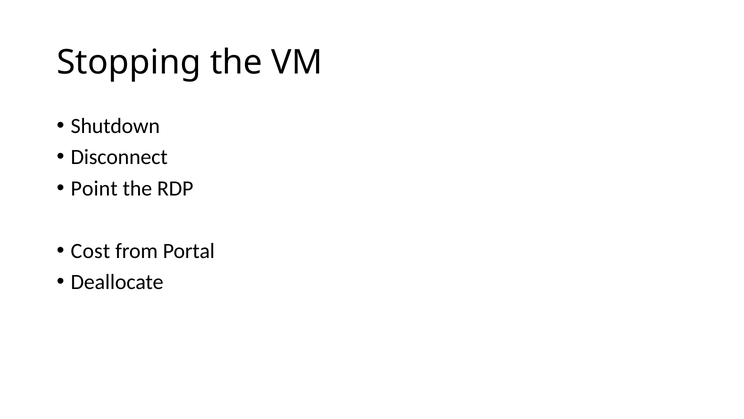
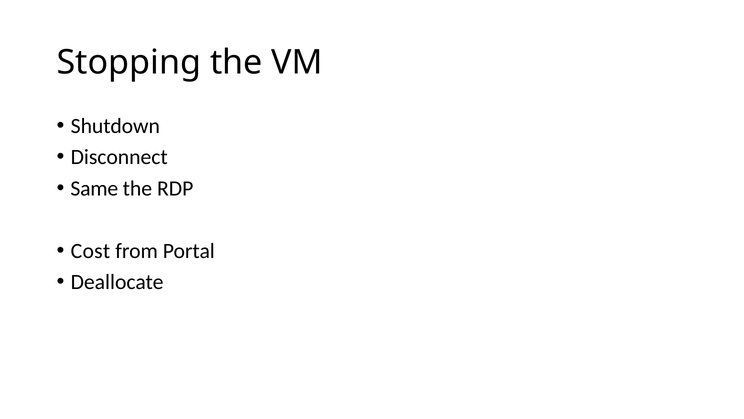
Point: Point -> Same
